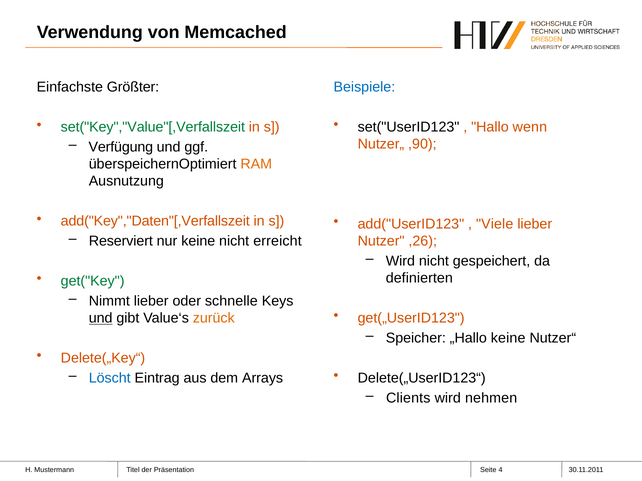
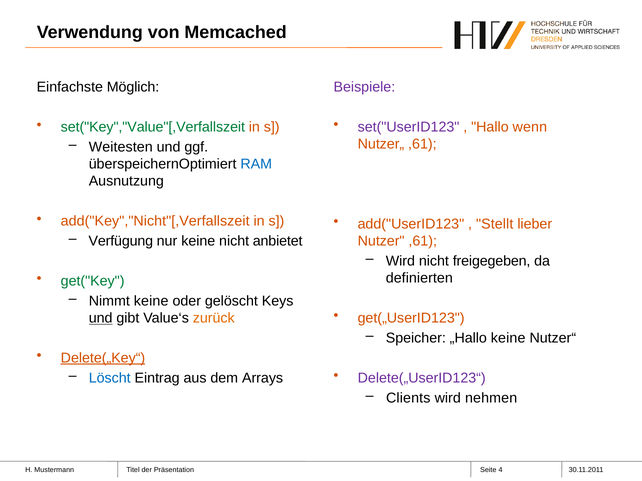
Größter: Größter -> Möglich
Beispiele colour: blue -> purple
set("UserID123 colour: black -> purple
Nutzer„ ,90: ,90 -> ,61
Verfügung: Verfügung -> Weitesten
RAM colour: orange -> blue
add("Key","Daten"[,Verfallszeit: add("Key","Daten"[,Verfallszeit -> add("Key","Nicht"[,Verfallszeit
Viele: Viele -> Stellt
Reserviert: Reserviert -> Verfügung
erreicht: erreicht -> anbietet
Nutzer ,26: ,26 -> ,61
gespeichert: gespeichert -> freigegeben
Nimmt lieber: lieber -> keine
schnelle: schnelle -> gelöscht
Delete(„Key“ underline: none -> present
Delete(„UserID123“ colour: black -> purple
